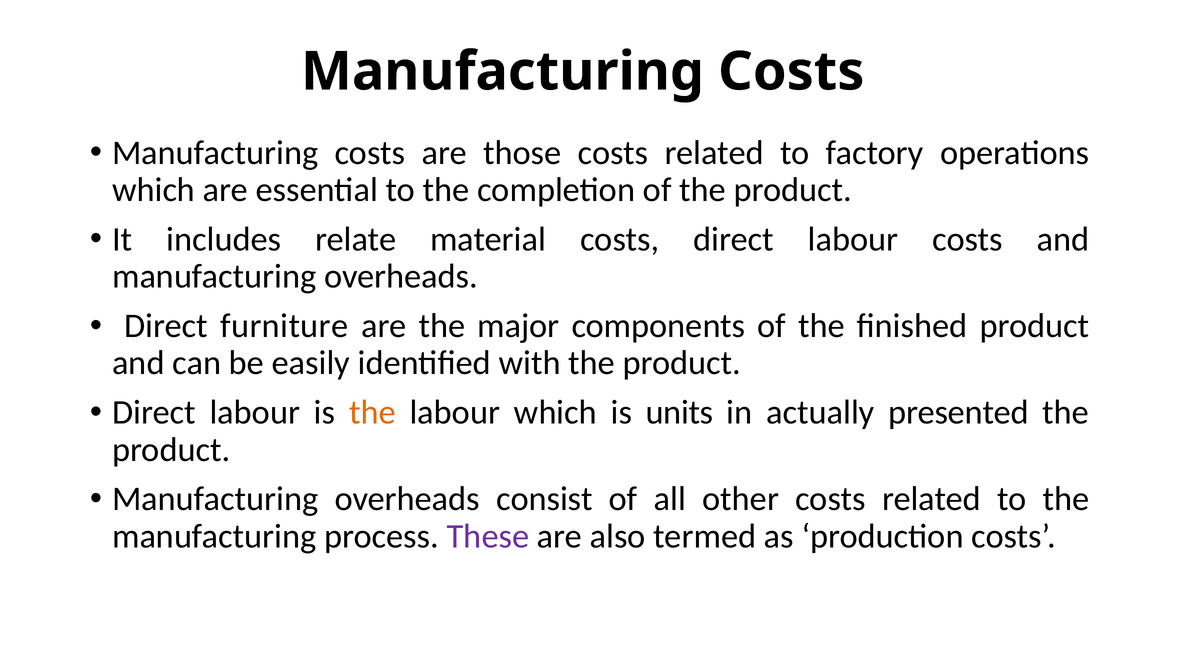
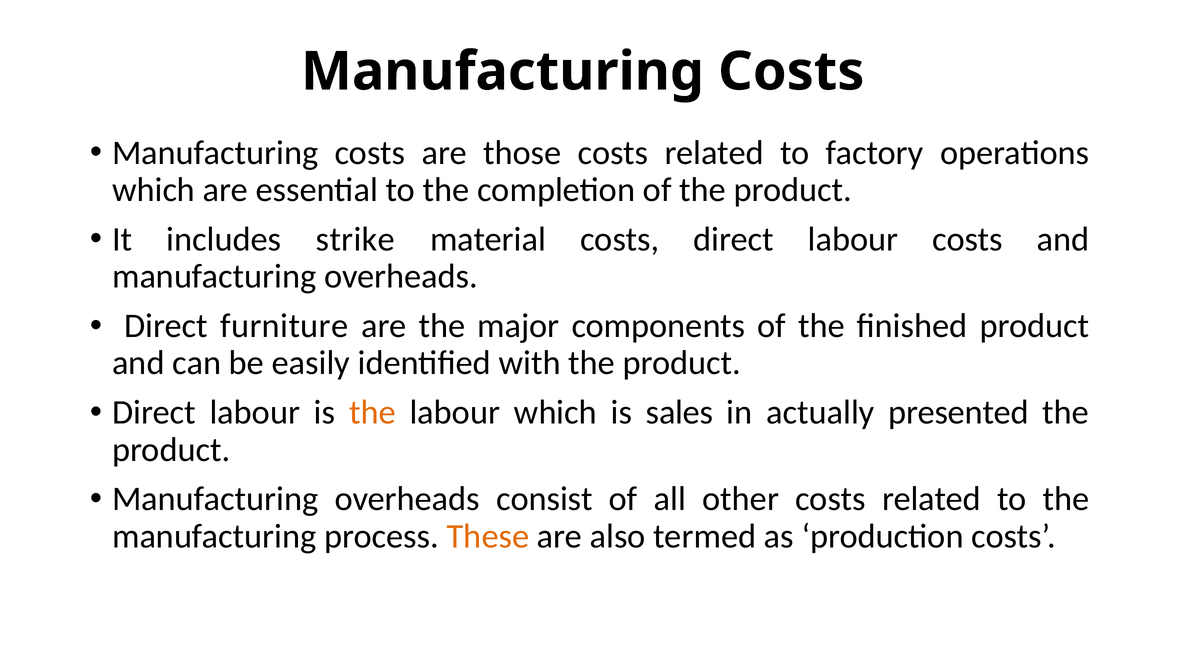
relate: relate -> strike
units: units -> sales
These colour: purple -> orange
